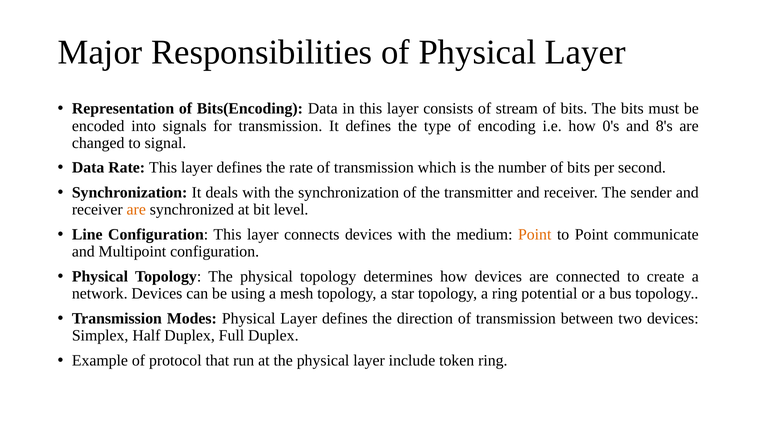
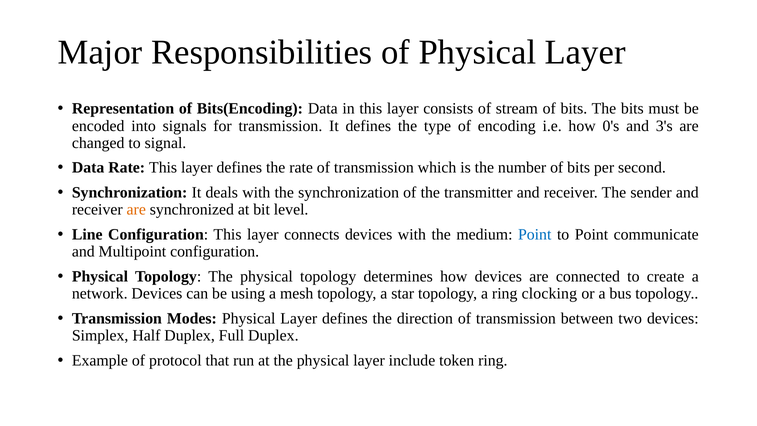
8's: 8's -> 3's
Point at (535, 235) colour: orange -> blue
potential: potential -> clocking
